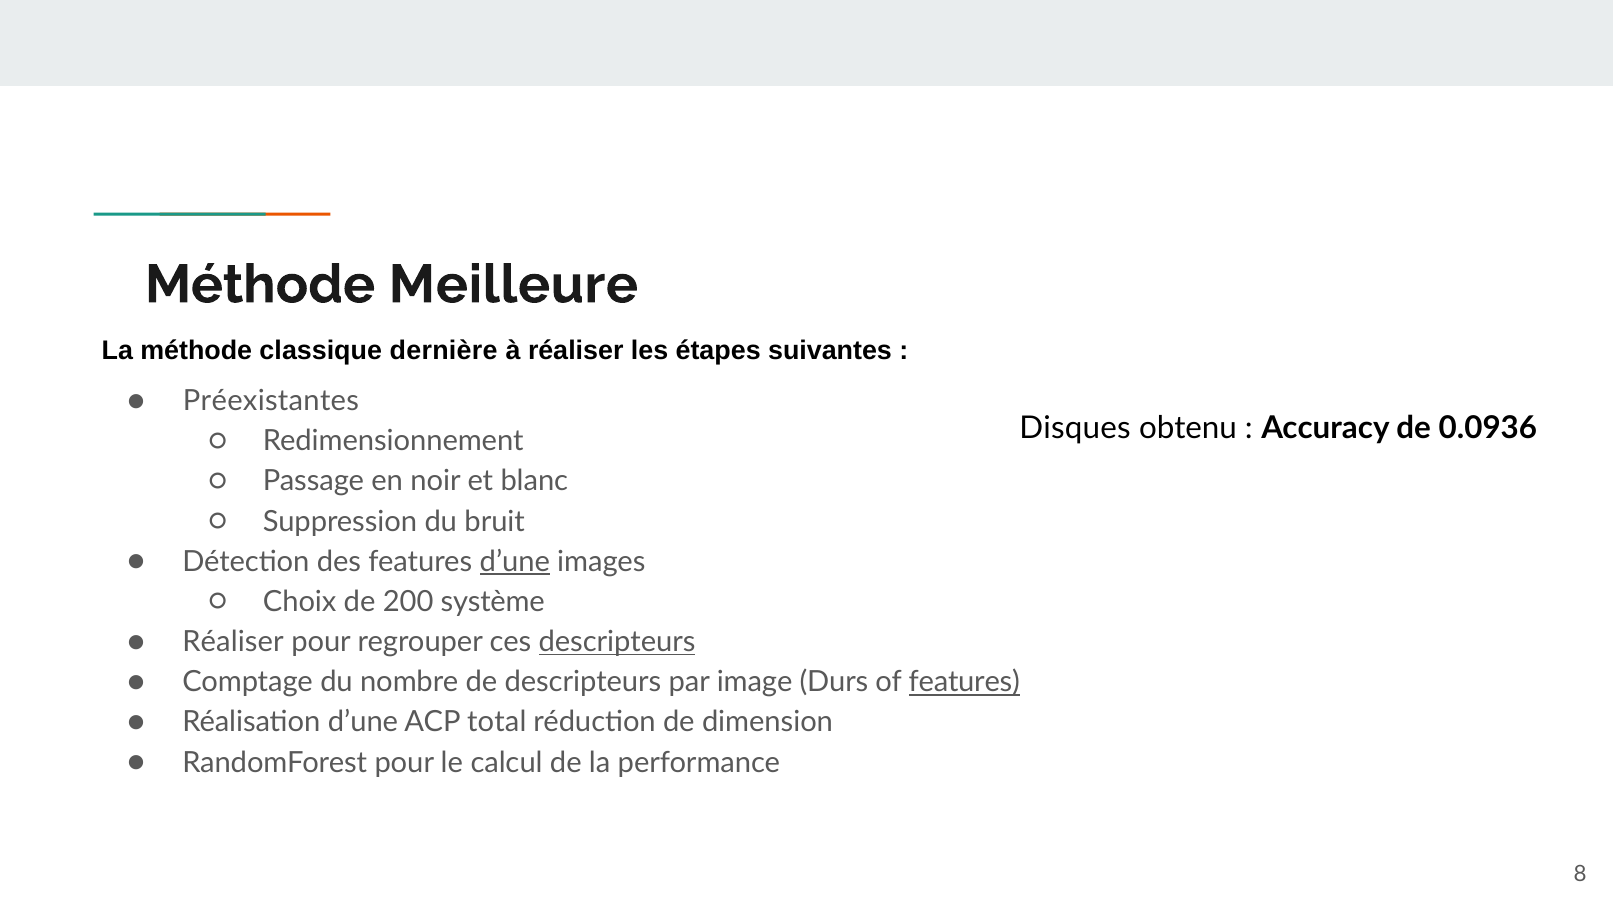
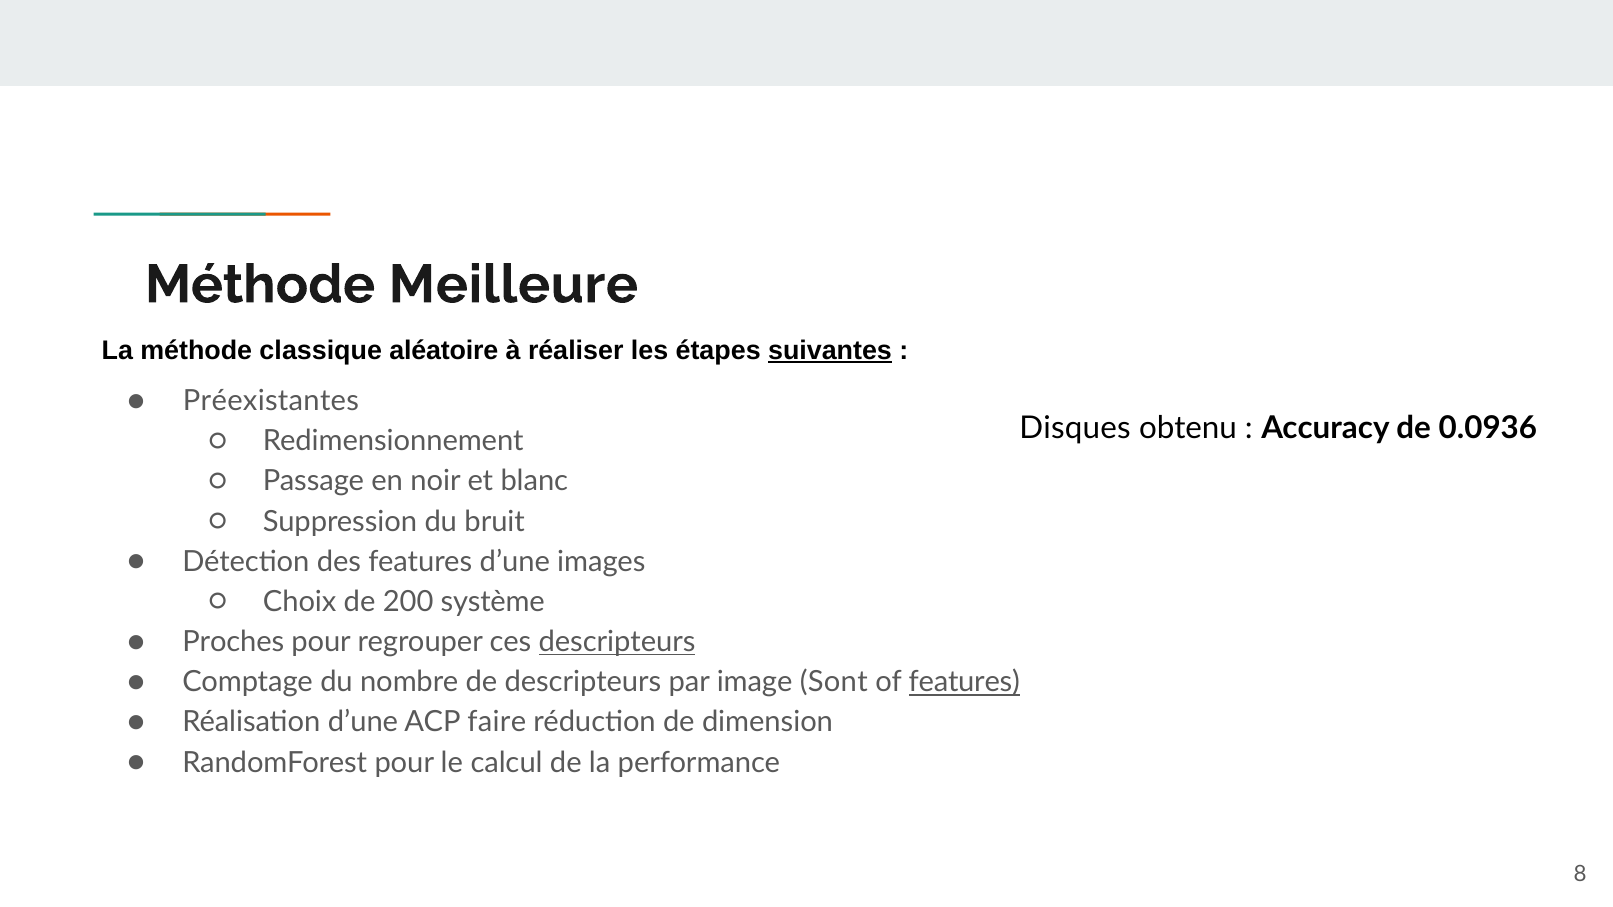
dernière: dernière -> aléatoire
suivantes underline: none -> present
d’une at (515, 562) underline: present -> none
Réaliser at (233, 642): Réaliser -> Proches
Durs: Durs -> Sont
total: total -> faire
